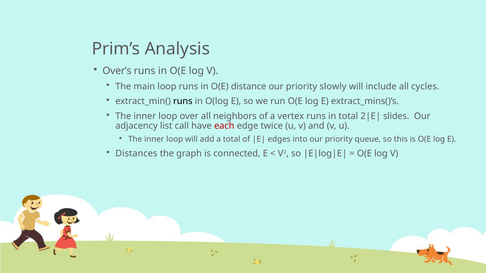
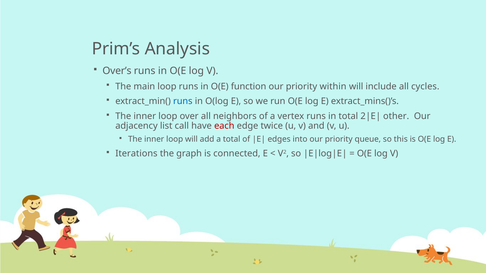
distance: distance -> function
slowly: slowly -> within
runs at (183, 101) colour: black -> blue
slides: slides -> other
Distances: Distances -> Iterations
